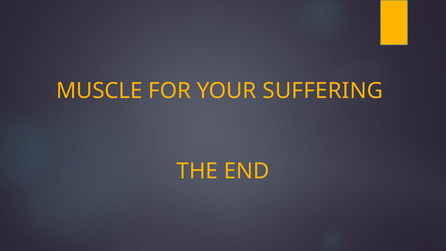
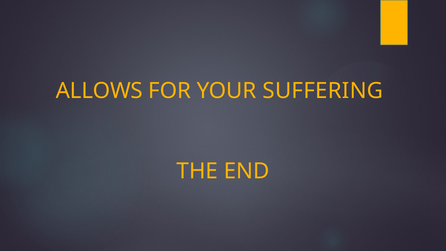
MUSCLE: MUSCLE -> ALLOWS
